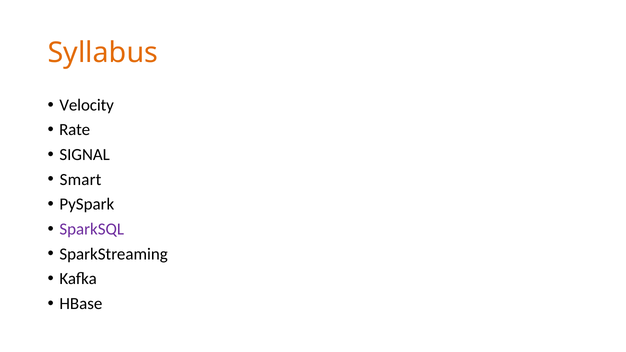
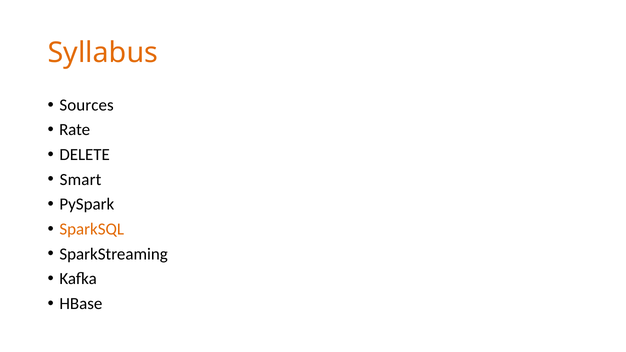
Velocity: Velocity -> Sources
SIGNAL: SIGNAL -> DELETE
SparkSQL colour: purple -> orange
